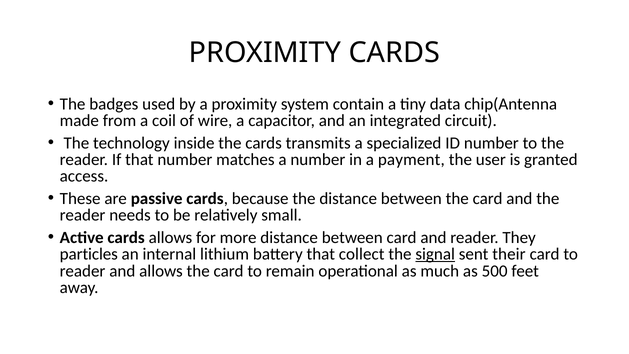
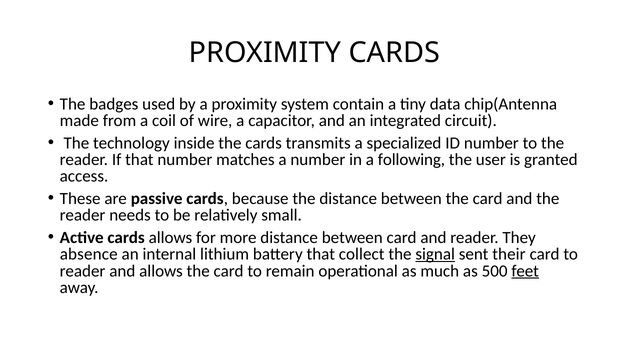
payment: payment -> following
particles: particles -> absence
feet underline: none -> present
